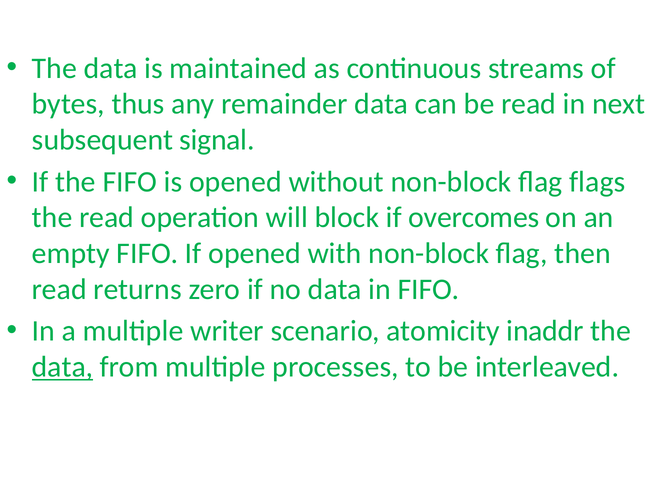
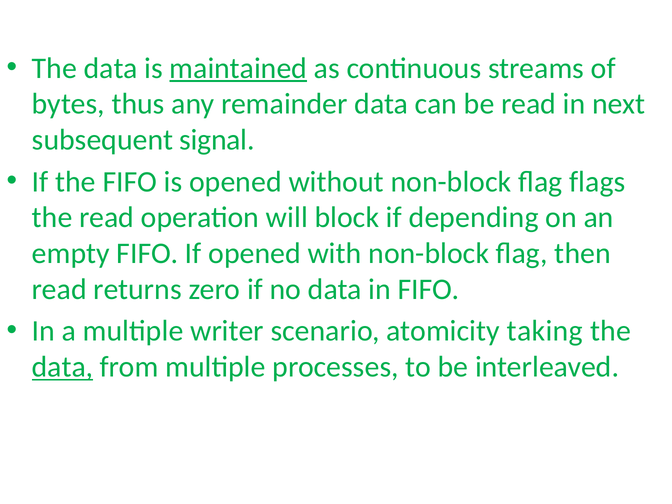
maintained underline: none -> present
overcomes: overcomes -> depending
inaddr: inaddr -> taking
